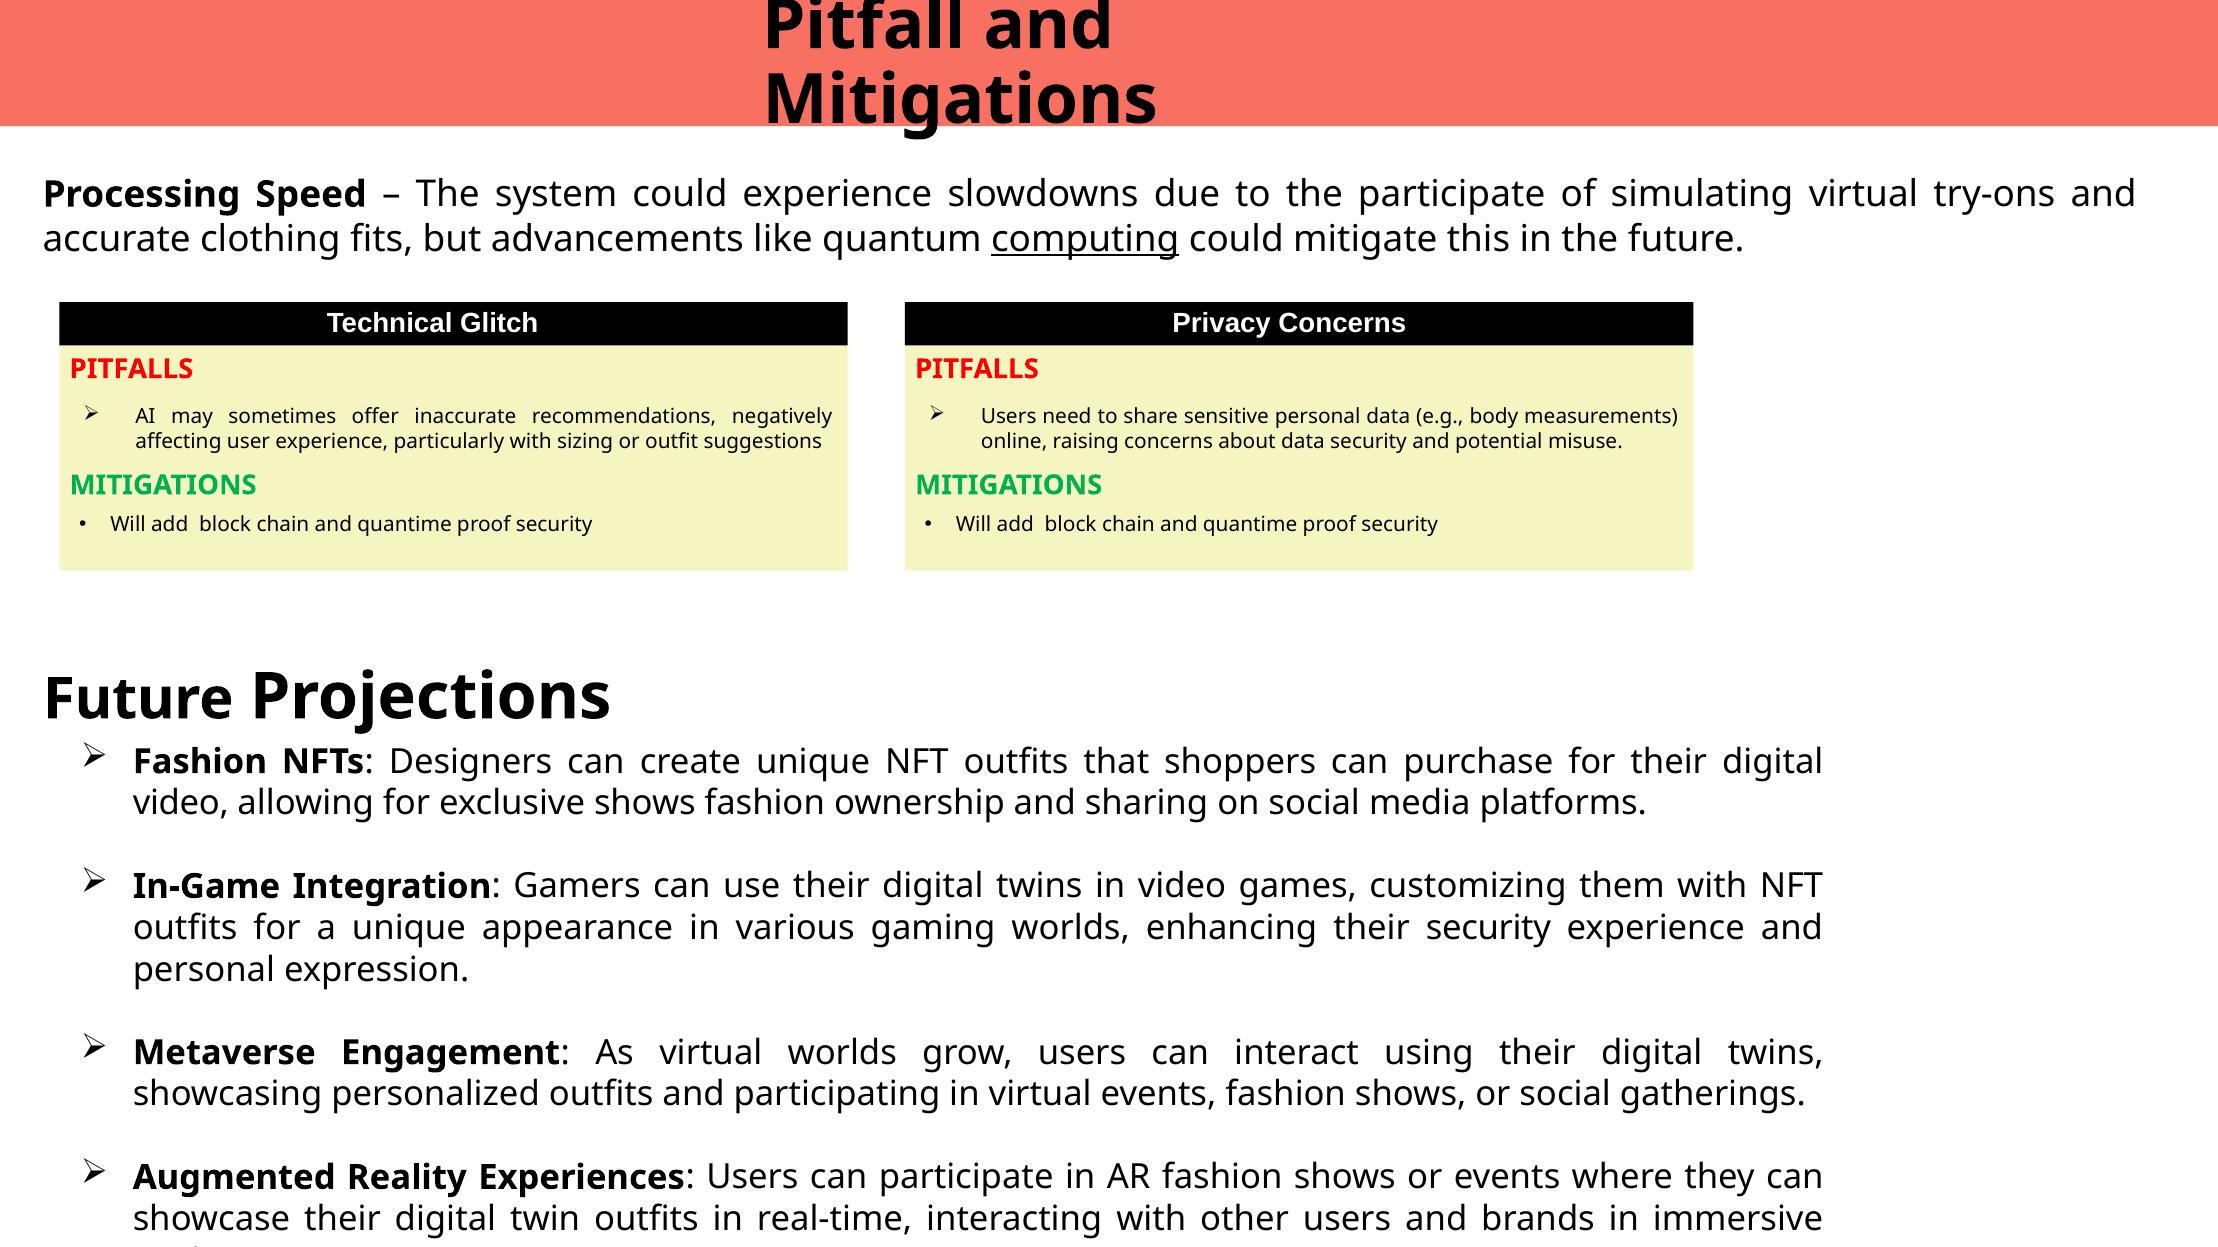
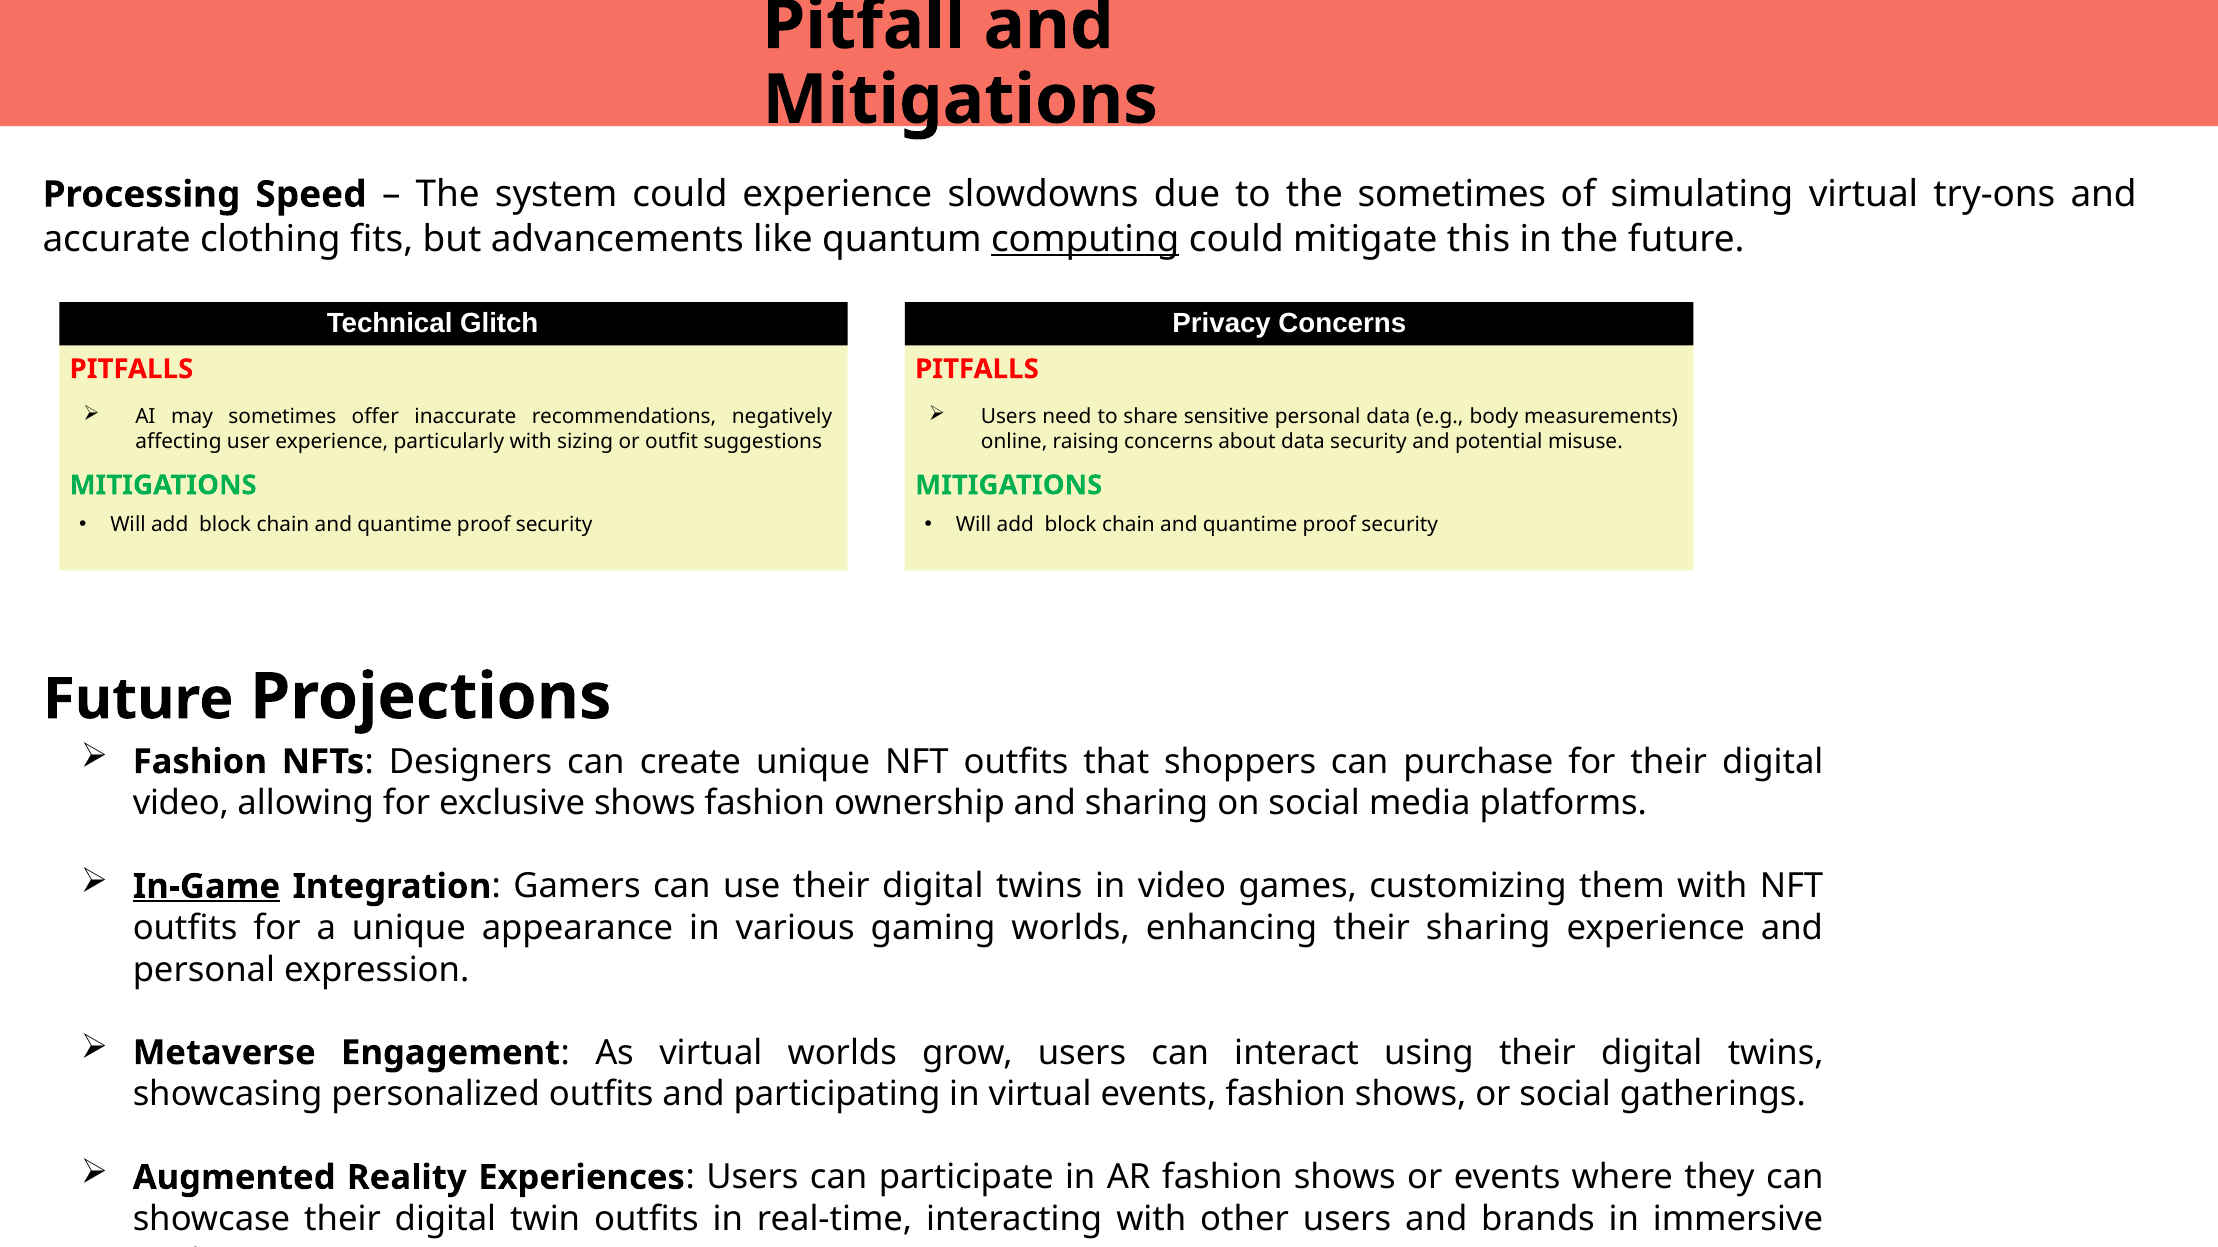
the participate: participate -> sometimes
In-Game underline: none -> present
their security: security -> sharing
